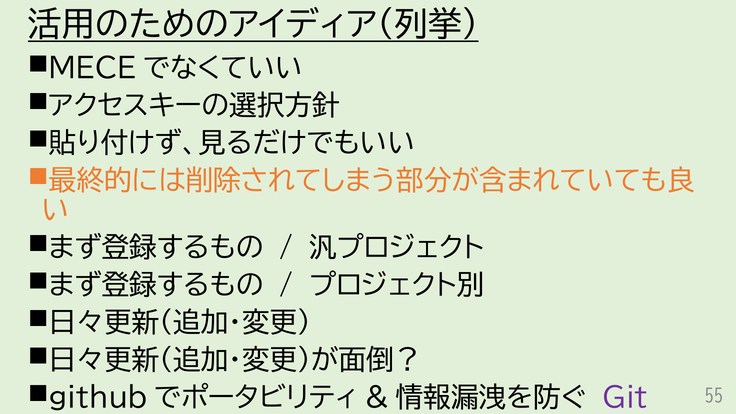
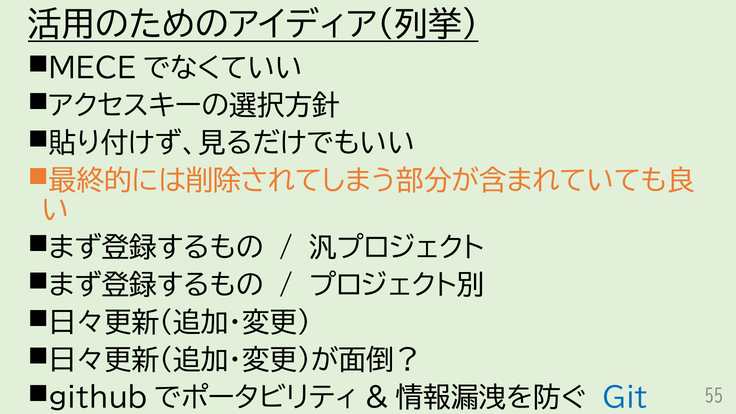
Git colour: purple -> blue
